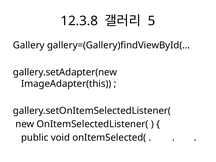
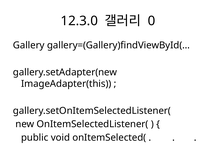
12.3.8: 12.3.8 -> 12.3.0
5: 5 -> 0
